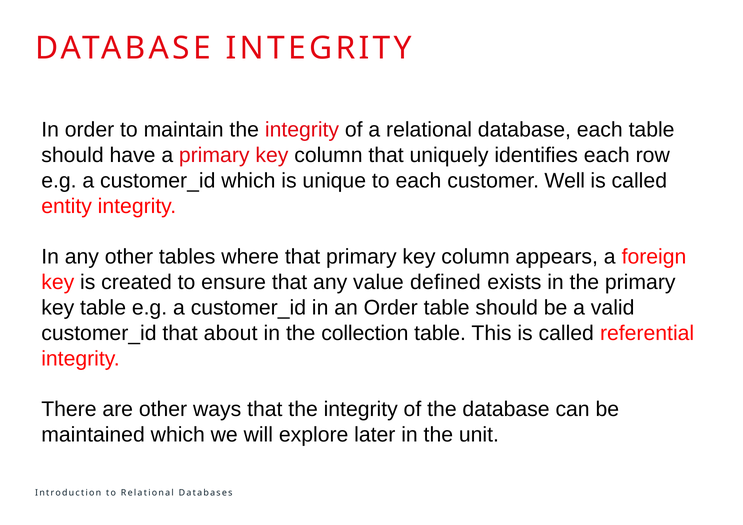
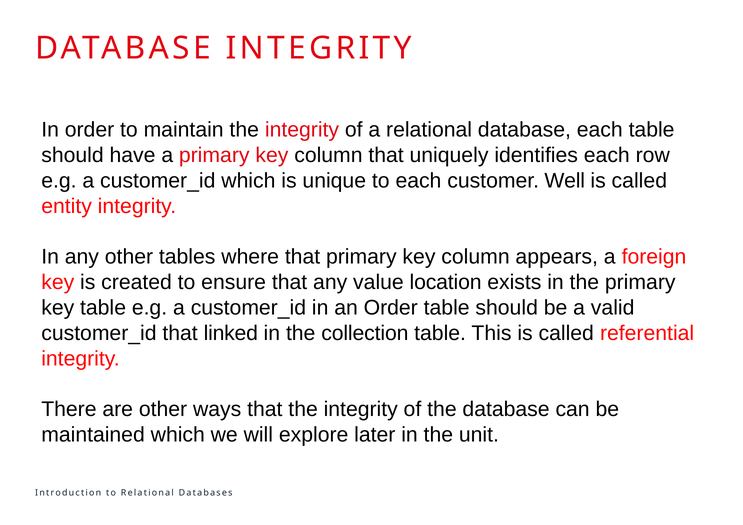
defined: defined -> location
about: about -> linked
